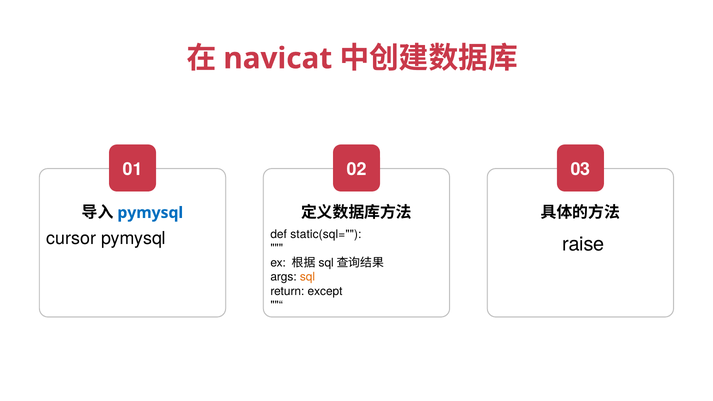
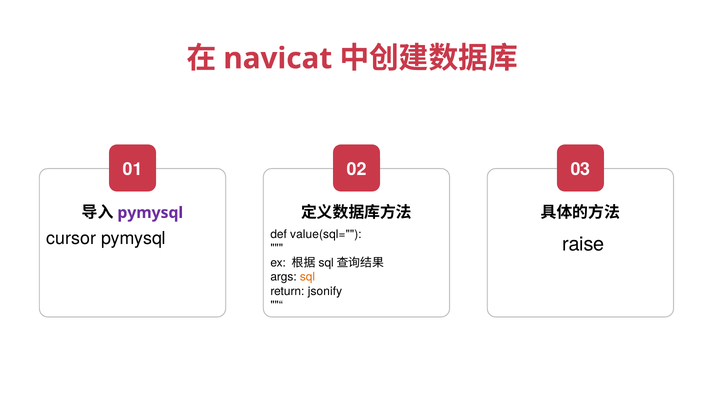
pymysql at (150, 213) colour: blue -> purple
static(sql=: static(sql= -> value(sql=
except: except -> jsonify
